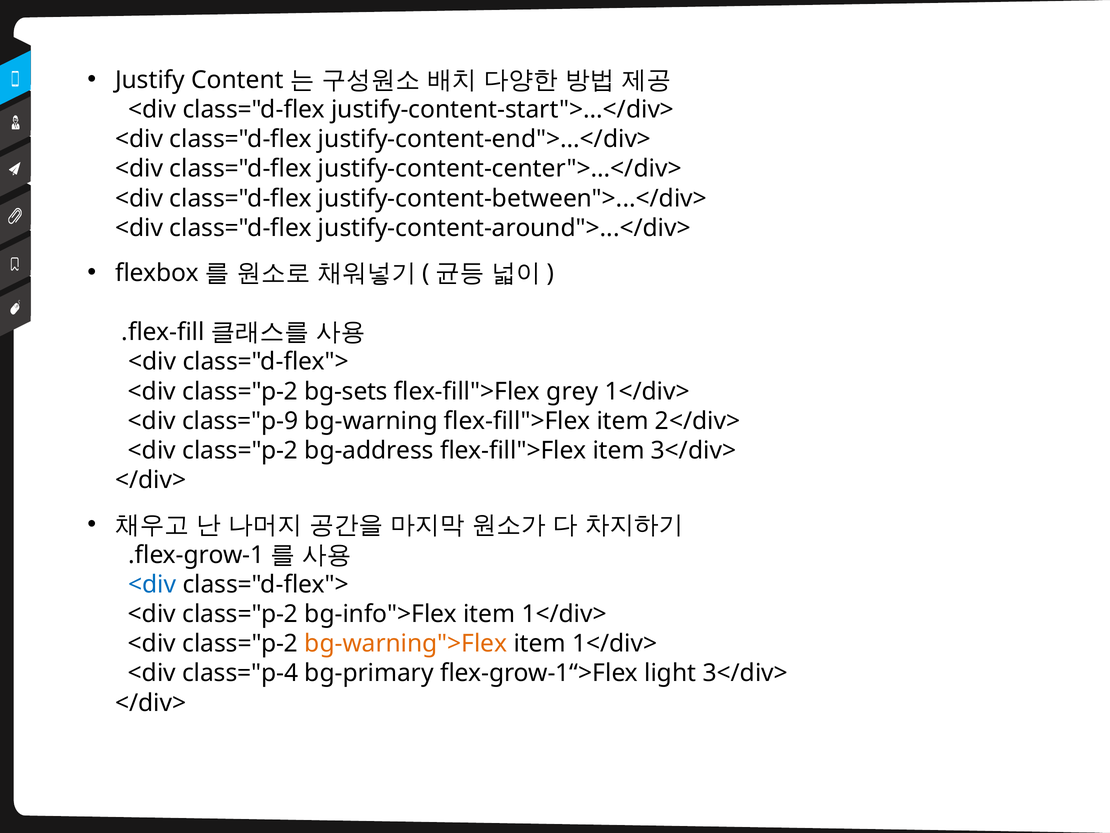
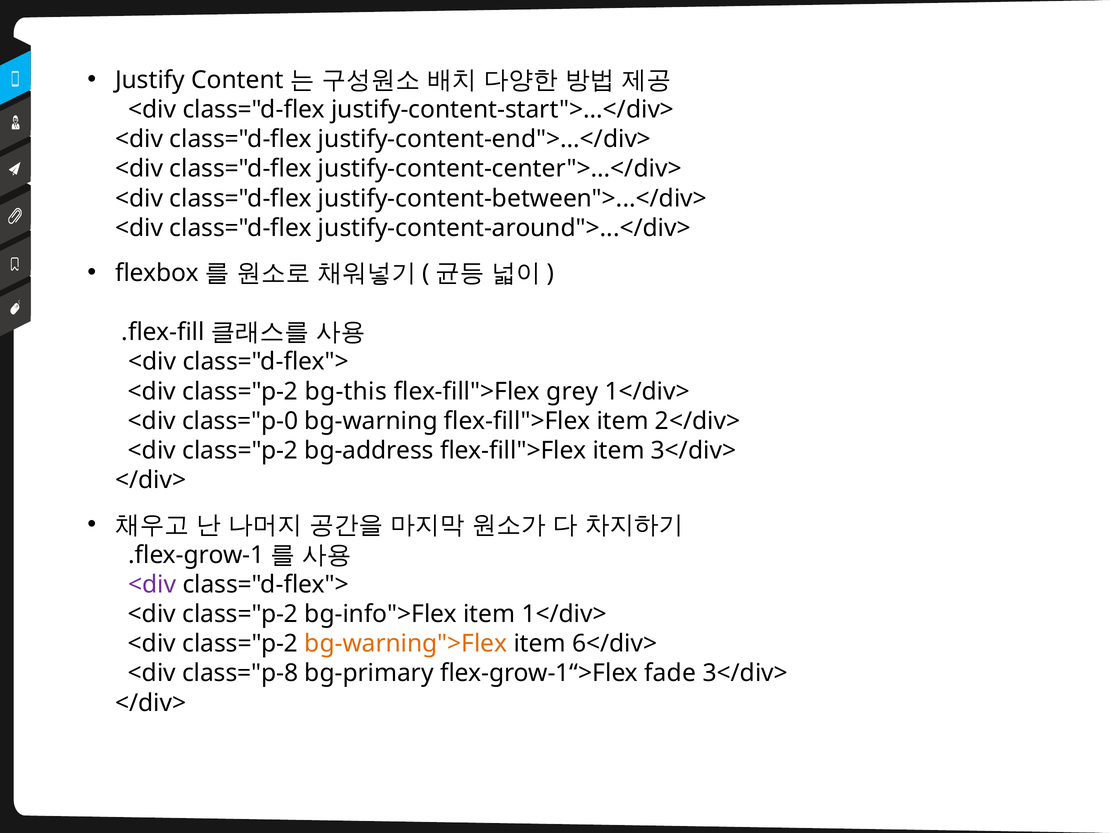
bg-sets: bg-sets -> bg-this
class="p-9: class="p-9 -> class="p-0
<div at (152, 584) colour: blue -> purple
1</div> at (615, 643): 1</div> -> 6</div>
class="p-4: class="p-4 -> class="p-8
light: light -> fade
